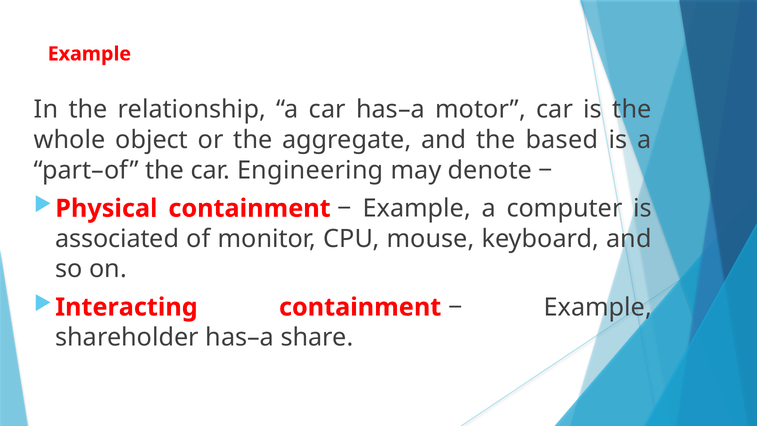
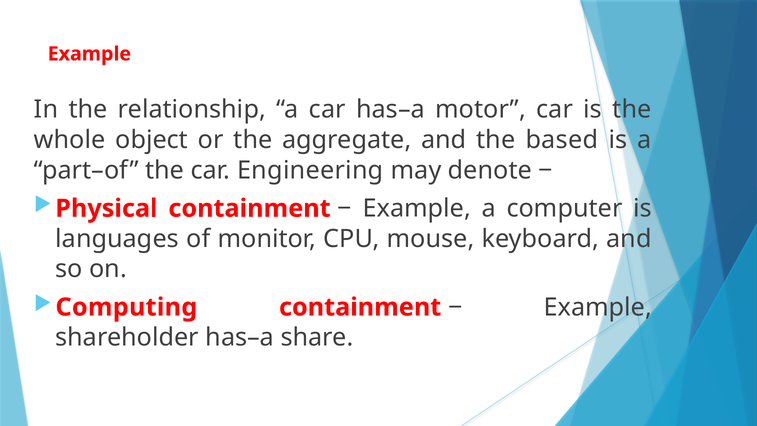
associated: associated -> languages
Interacting: Interacting -> Computing
